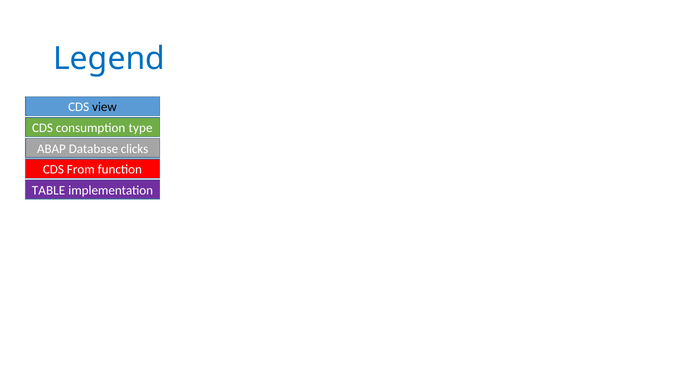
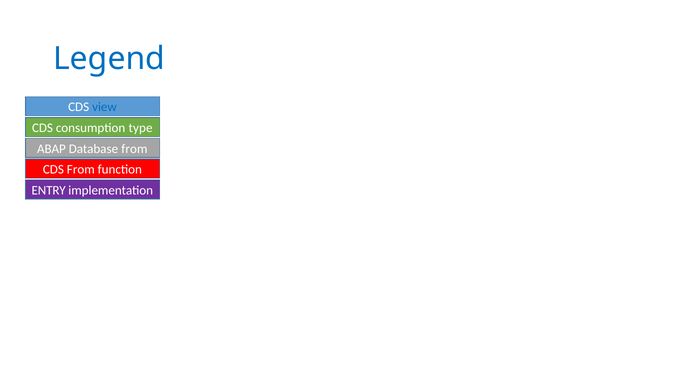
view colour: black -> blue
Database clicks: clicks -> from
TABLE: TABLE -> ENTRY
